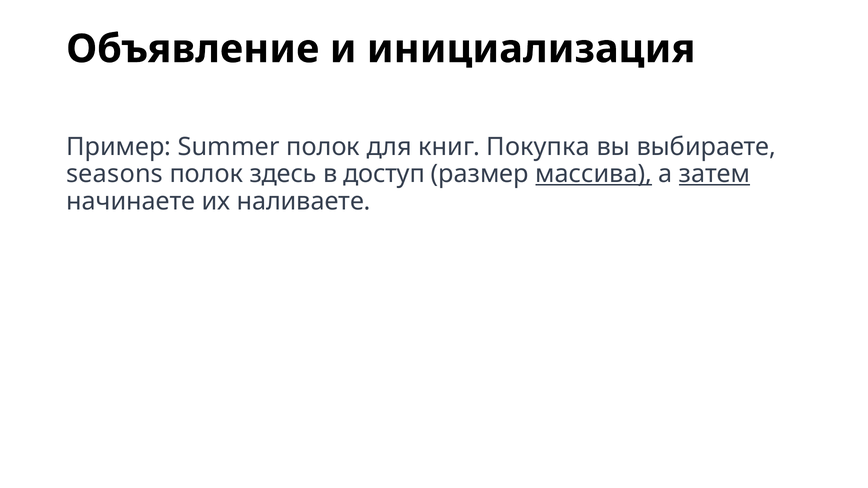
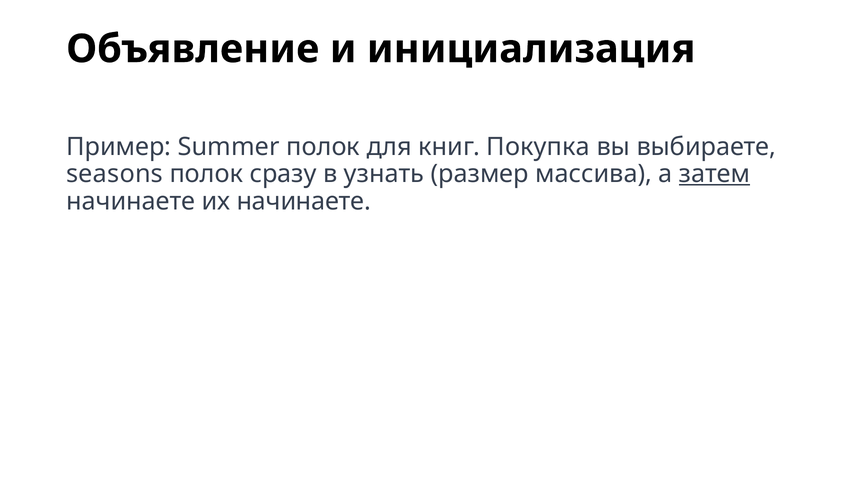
здесь: здесь -> сразу
доступ: доступ -> узнать
массива underline: present -> none
их наливаете: наливаете -> начинаете
